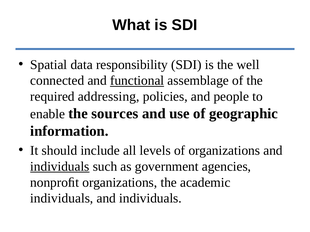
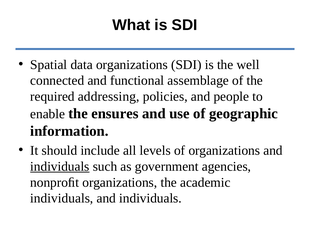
data responsibility: responsibility -> organizations
functional underline: present -> none
sources: sources -> ensures
